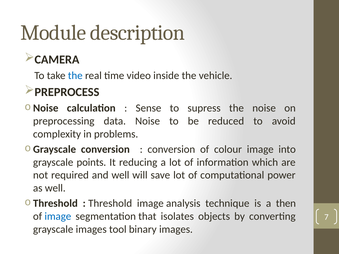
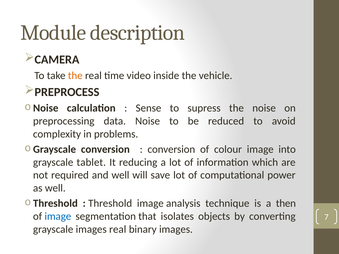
the at (75, 76) colour: blue -> orange
points: points -> tablet
images tool: tool -> real
